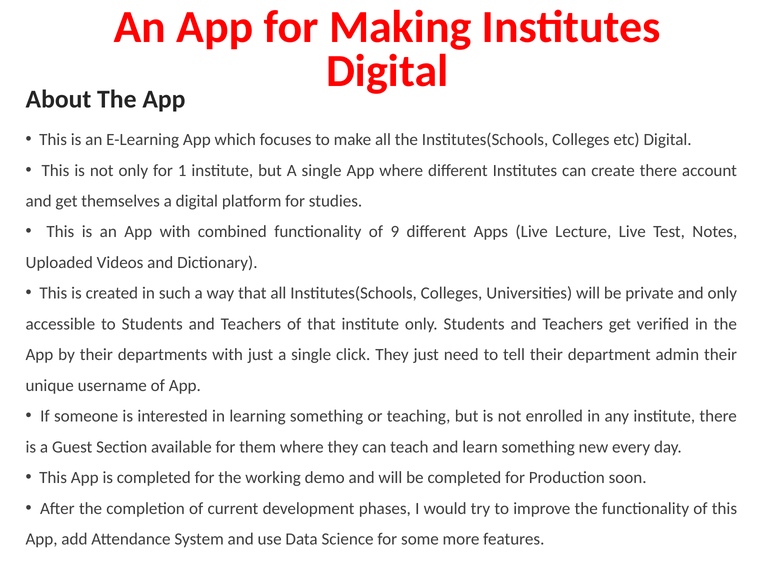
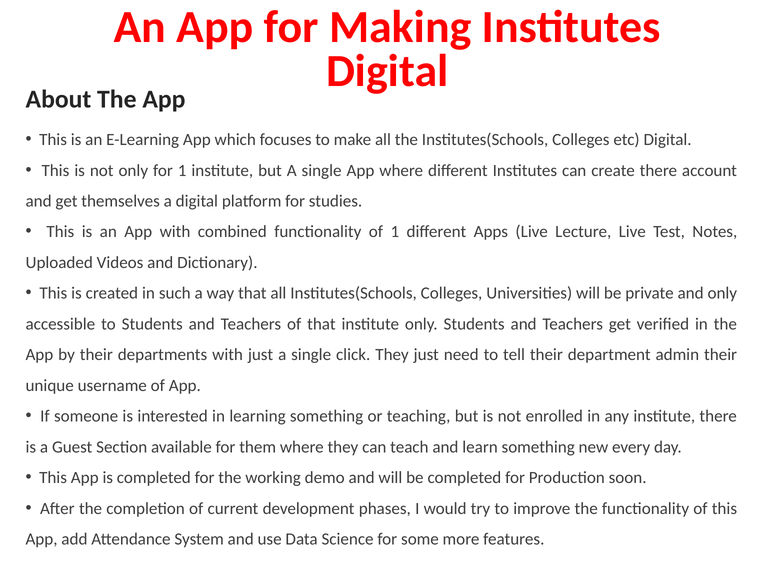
of 9: 9 -> 1
